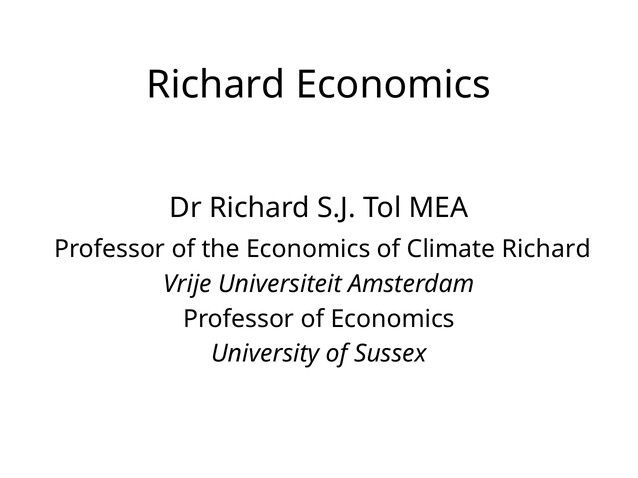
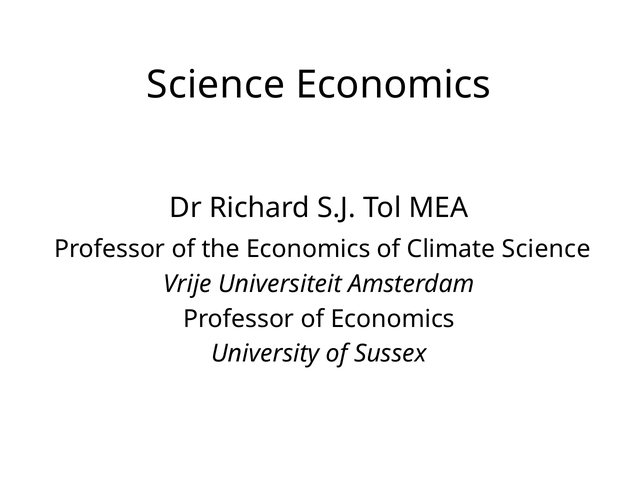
Richard at (216, 85): Richard -> Science
Climate Richard: Richard -> Science
